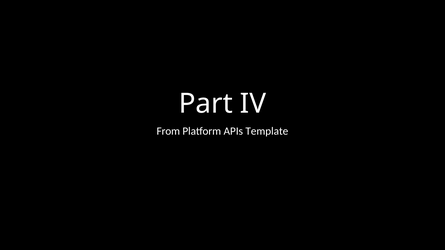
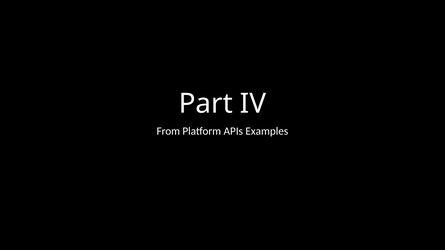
Template: Template -> Examples
